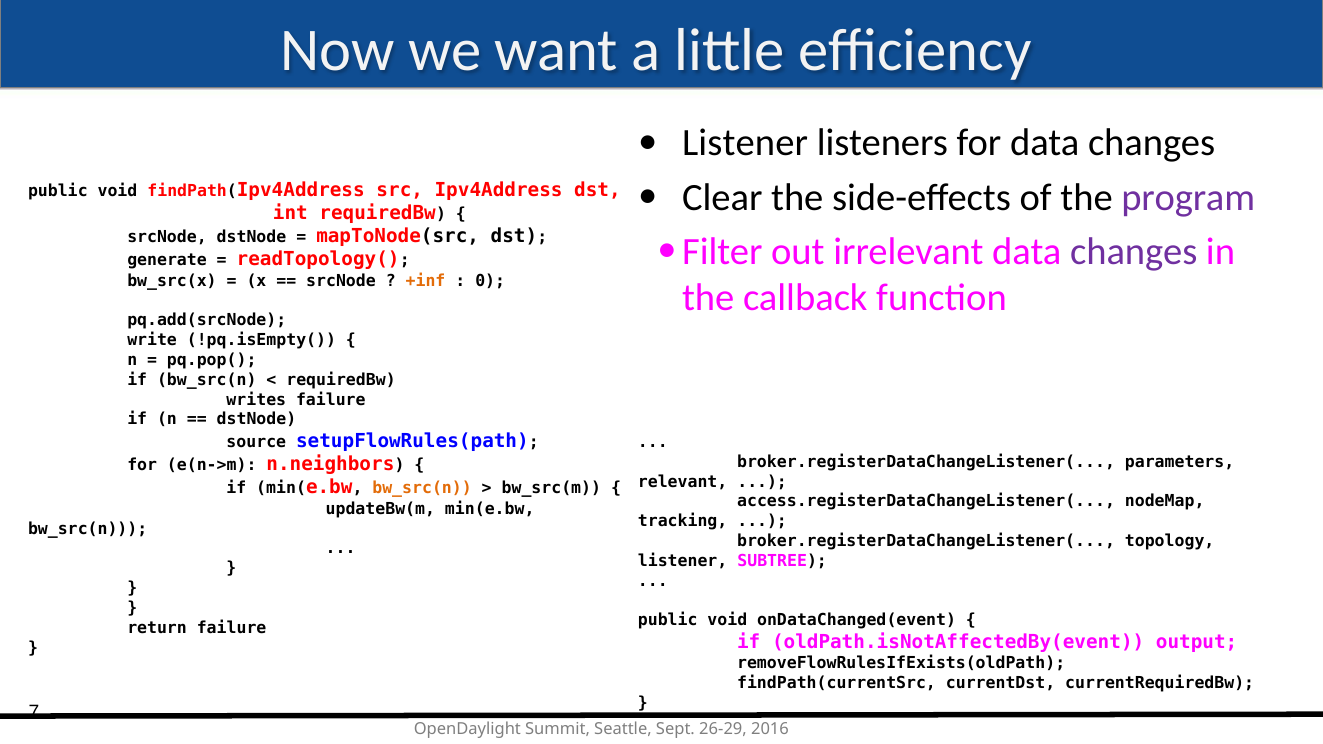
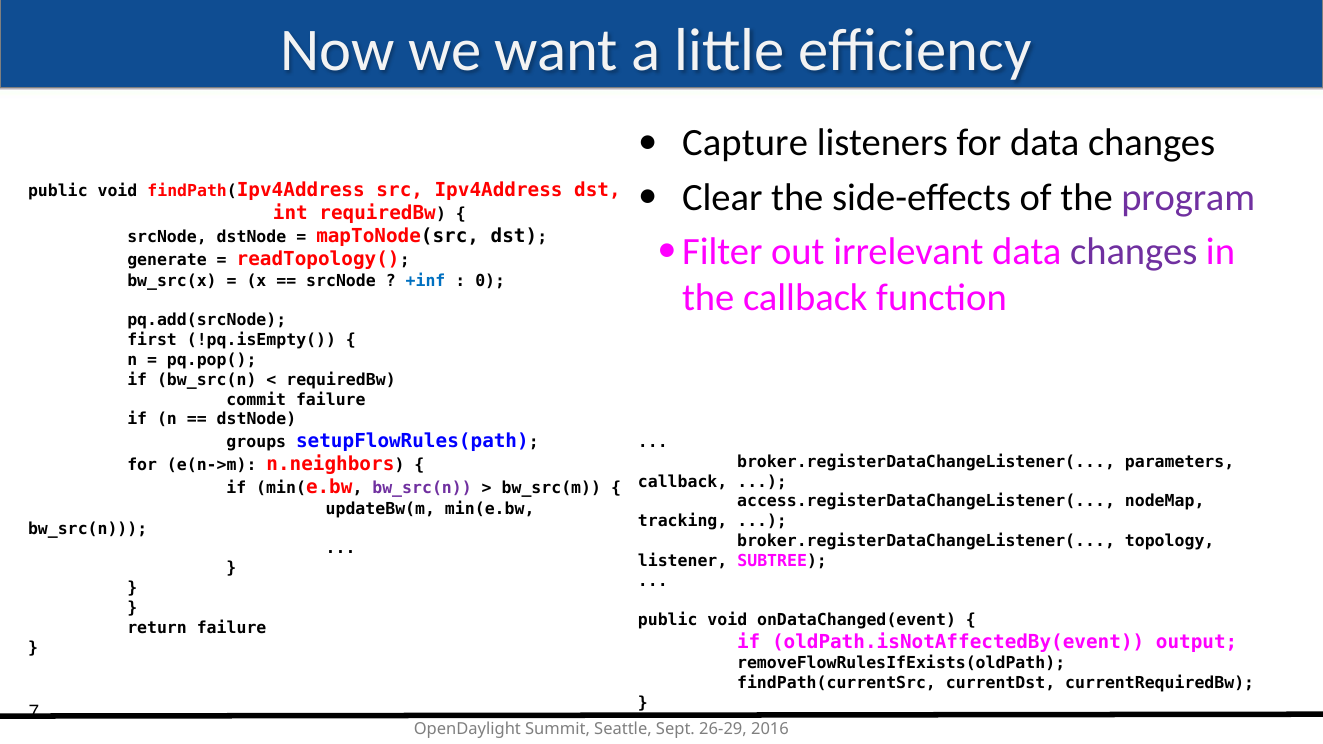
Listener at (745, 143): Listener -> Capture
+inf colour: orange -> blue
write: write -> first
writes: writes -> commit
source: source -> groups
relevant at (683, 482): relevant -> callback
bw_src(n at (422, 489) colour: orange -> purple
